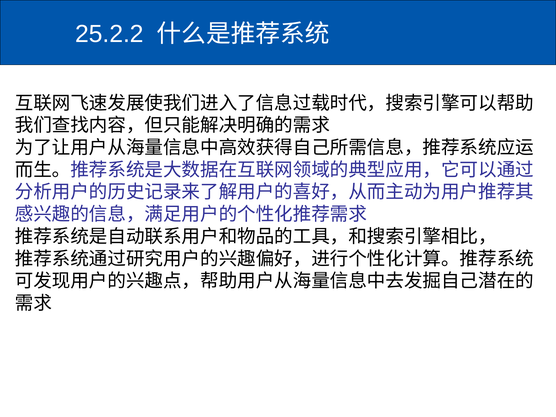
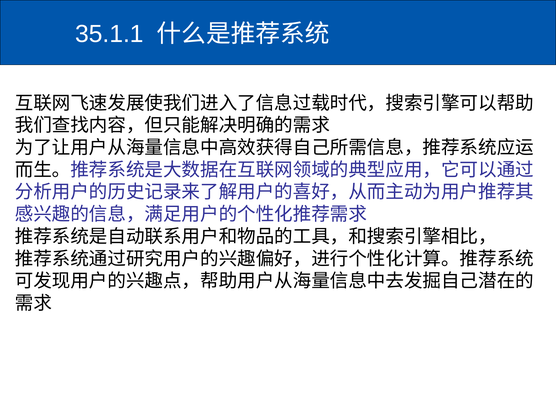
25.2.2: 25.2.2 -> 35.1.1
